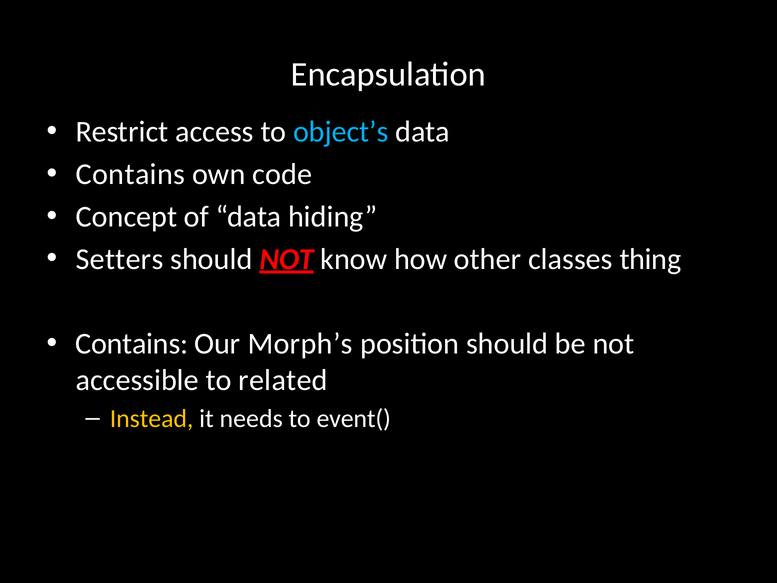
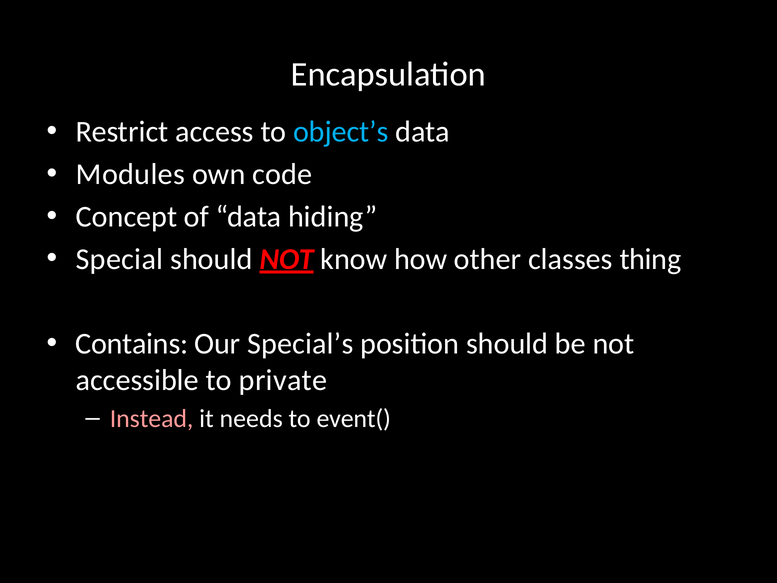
Contains at (130, 174): Contains -> Modules
Setters: Setters -> Special
Morph’s: Morph’s -> Special’s
related: related -> private
Instead colour: yellow -> pink
